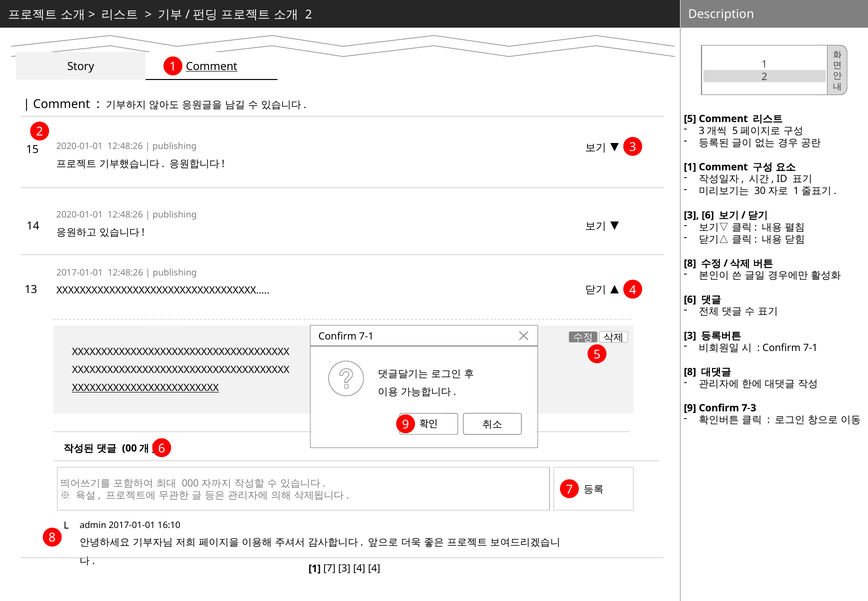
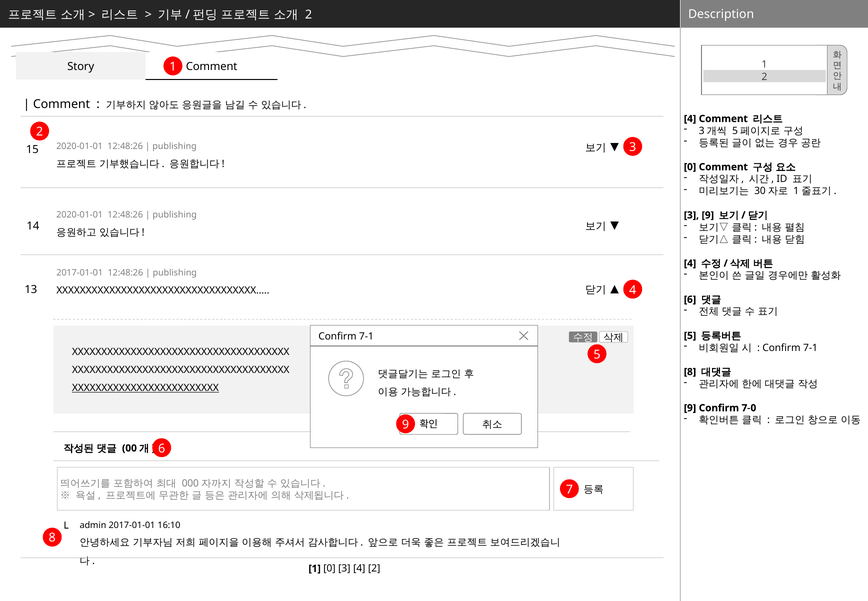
Comment at (212, 67) underline: present -> none
5 at (690, 119): 5 -> 4
1 at (690, 167): 1 -> 0
3 6: 6 -> 9
8 at (690, 263): 8 -> 4
3 at (690, 336): 3 -> 5
7-3: 7-3 -> 7-0
1 7: 7 -> 0
4 4: 4 -> 2
